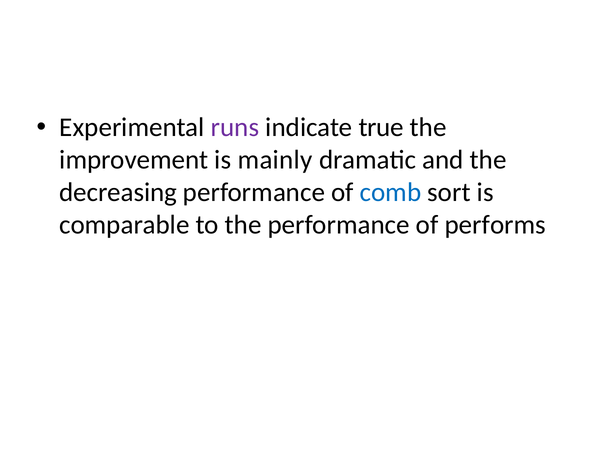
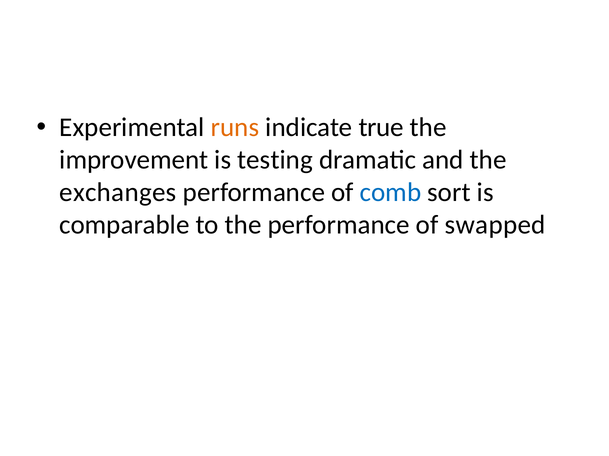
runs colour: purple -> orange
mainly: mainly -> testing
decreasing: decreasing -> exchanges
performs: performs -> swapped
